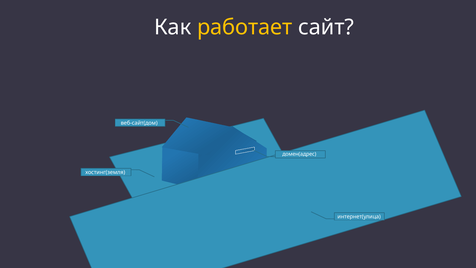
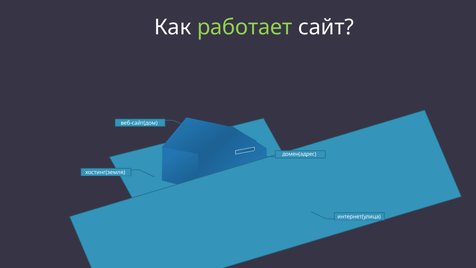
работает colour: yellow -> light green
